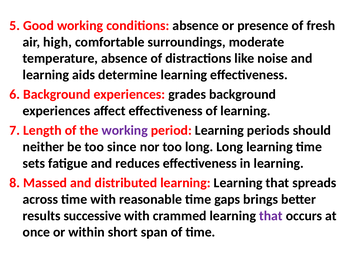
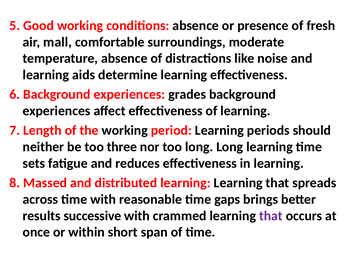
high: high -> mall
working at (125, 131) colour: purple -> black
since: since -> three
